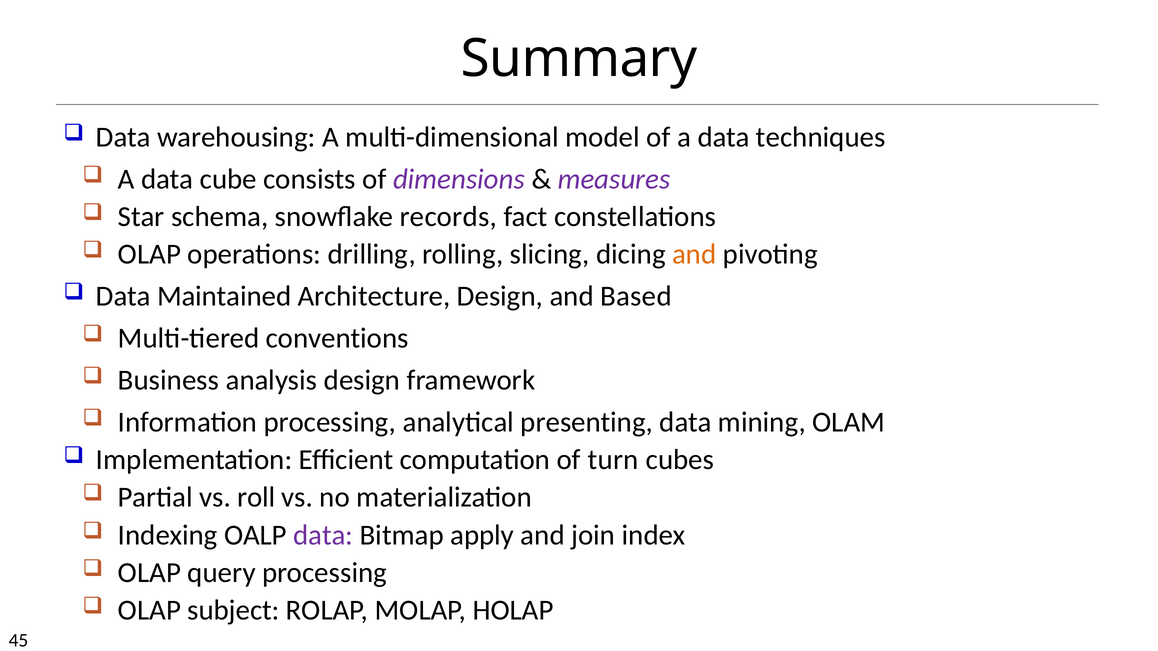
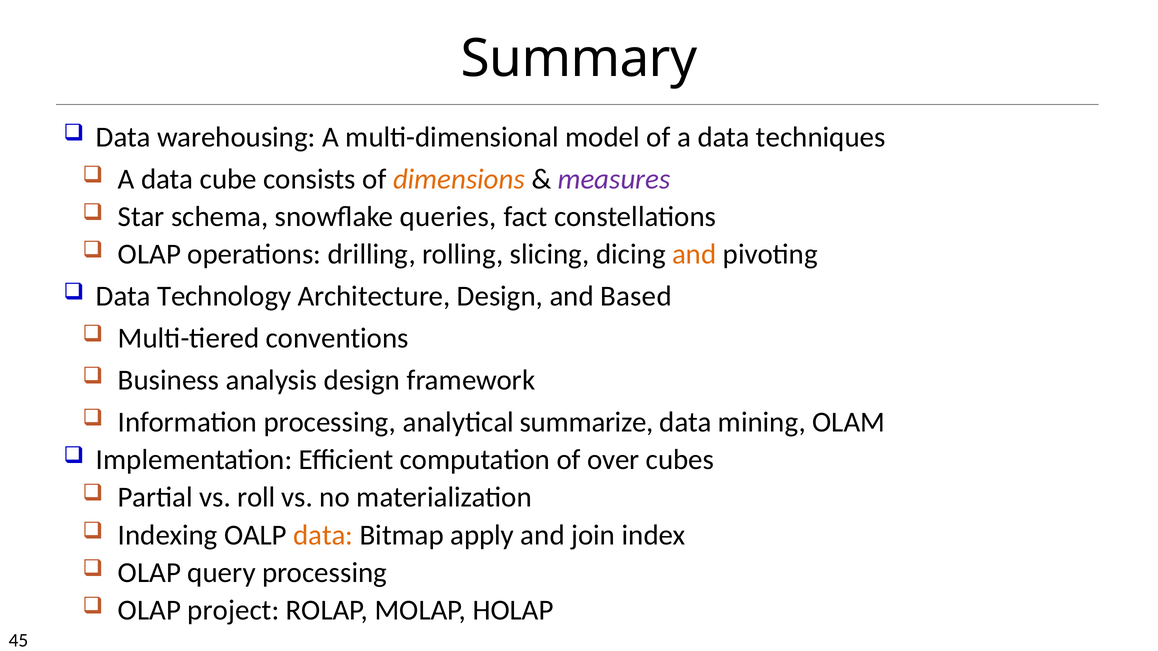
dimensions colour: purple -> orange
records: records -> queries
Maintained: Maintained -> Technology
presenting: presenting -> summarize
turn: turn -> over
data at (323, 535) colour: purple -> orange
subject: subject -> project
